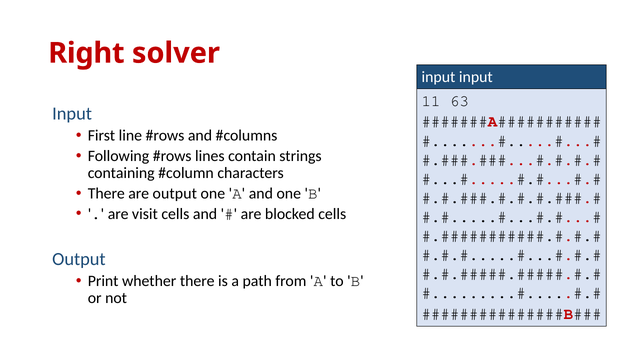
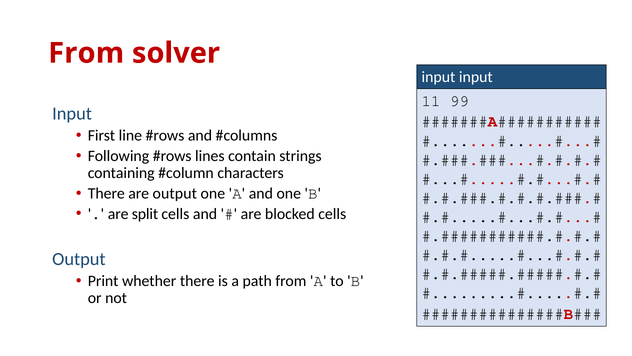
Right at (86, 53): Right -> From
63: 63 -> 99
visit: visit -> split
